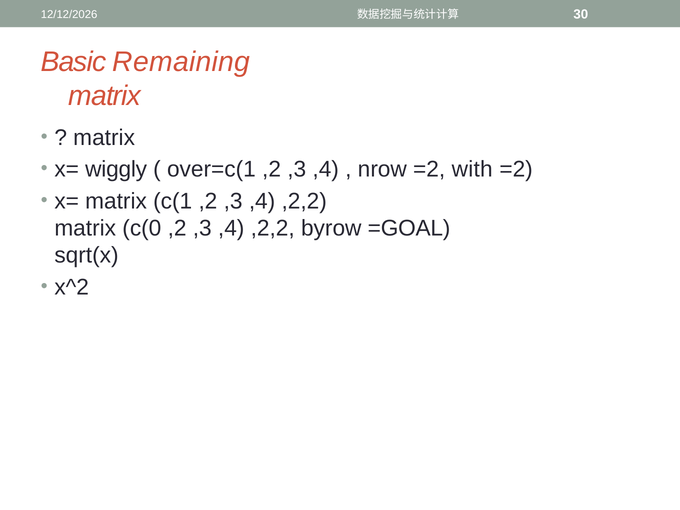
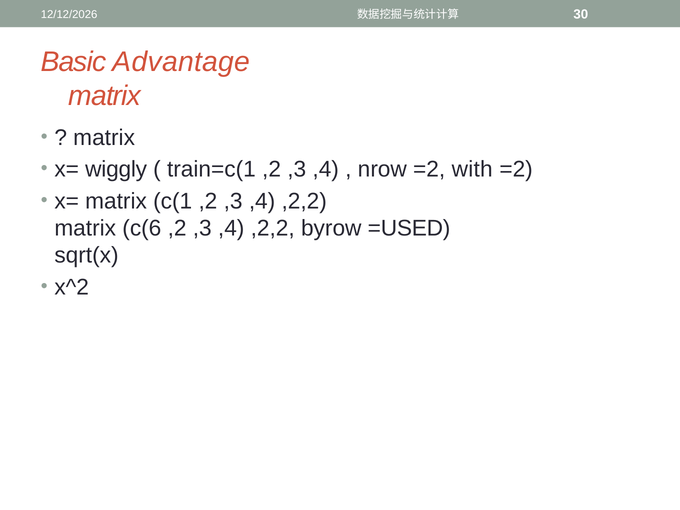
Remaining: Remaining -> Advantage
over=c(1: over=c(1 -> train=c(1
c(0: c(0 -> c(6
=GOAL: =GOAL -> =USED
